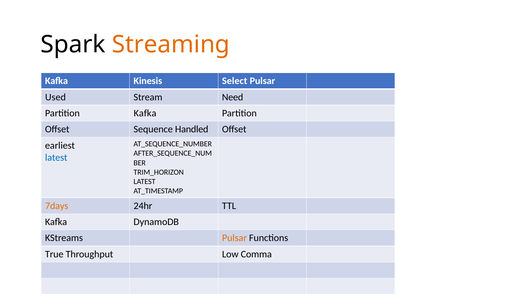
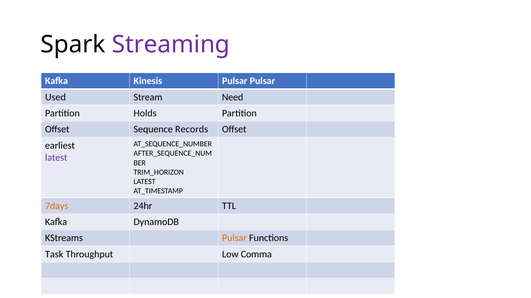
Streaming colour: orange -> purple
Kinesis Select: Select -> Pulsar
Partition Kafka: Kafka -> Holds
Handled: Handled -> Records
latest at (56, 158) colour: blue -> purple
True: True -> Task
